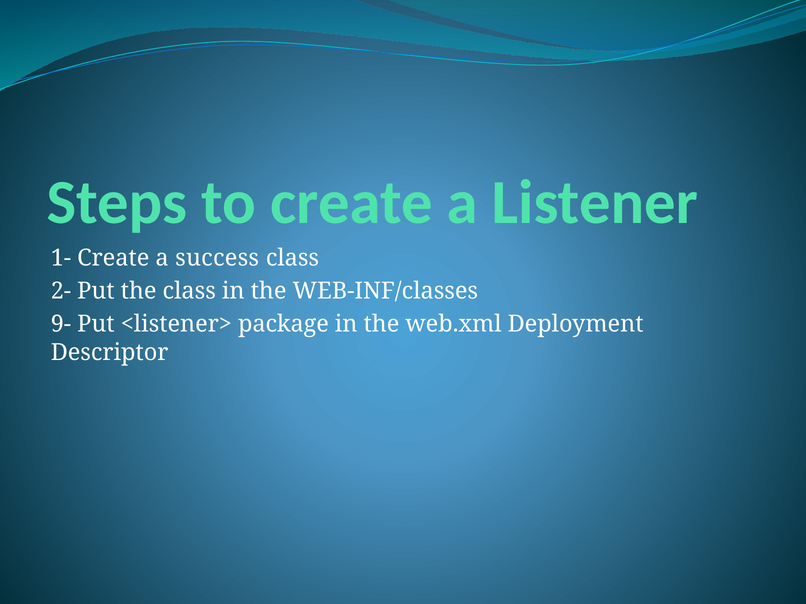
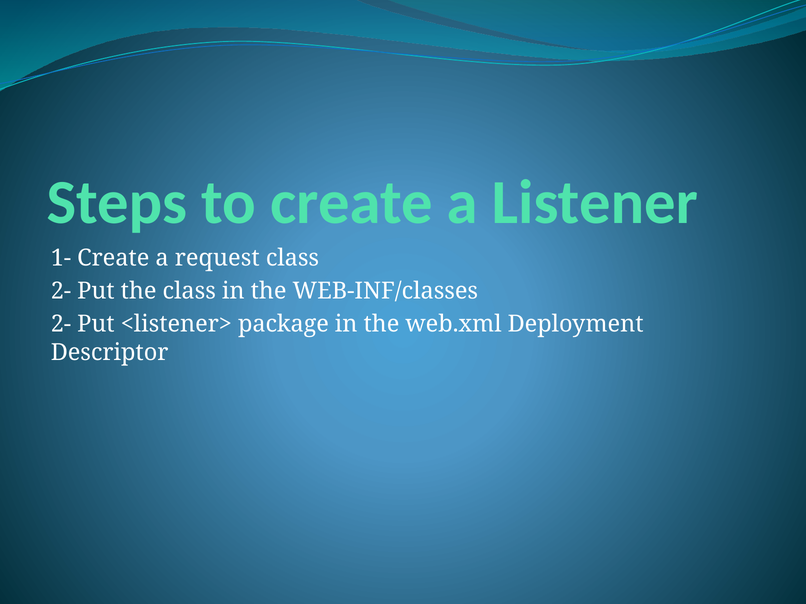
success: success -> request
9- at (61, 324): 9- -> 2-
